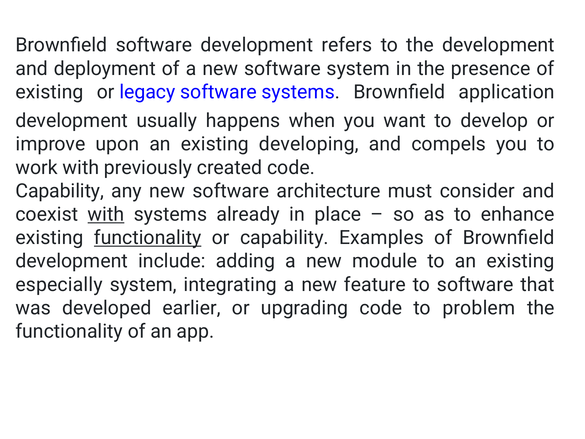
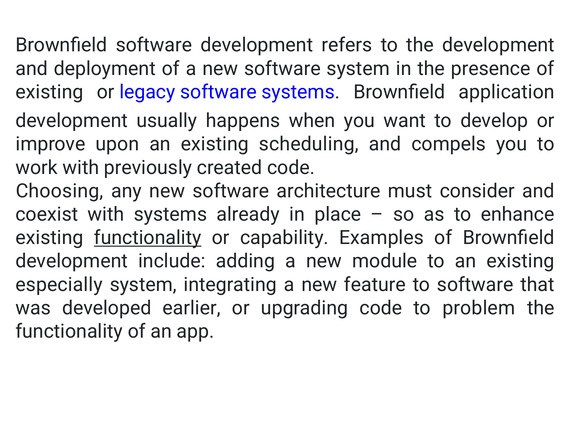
developing: developing -> scheduling
Capability at (60, 191): Capability -> Choosing
with at (106, 214) underline: present -> none
